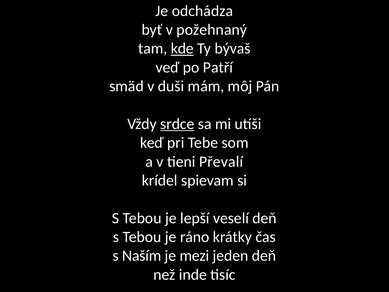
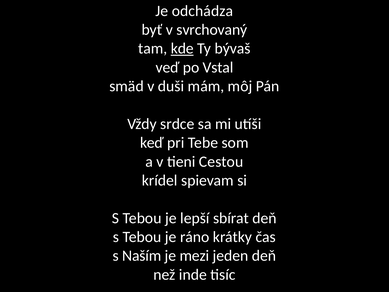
požehnaný: požehnaný -> svrchovaný
Patří: Patří -> Vstal
srdce underline: present -> none
Převalí: Převalí -> Cestou
veselí: veselí -> sbírat
